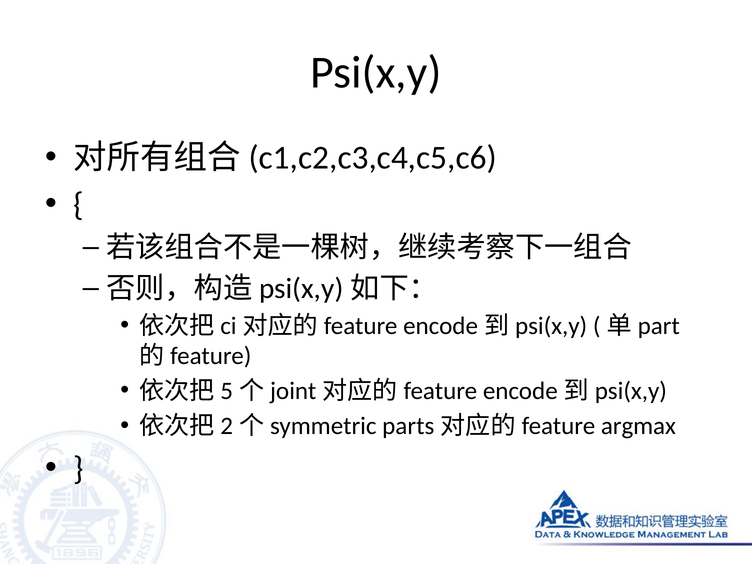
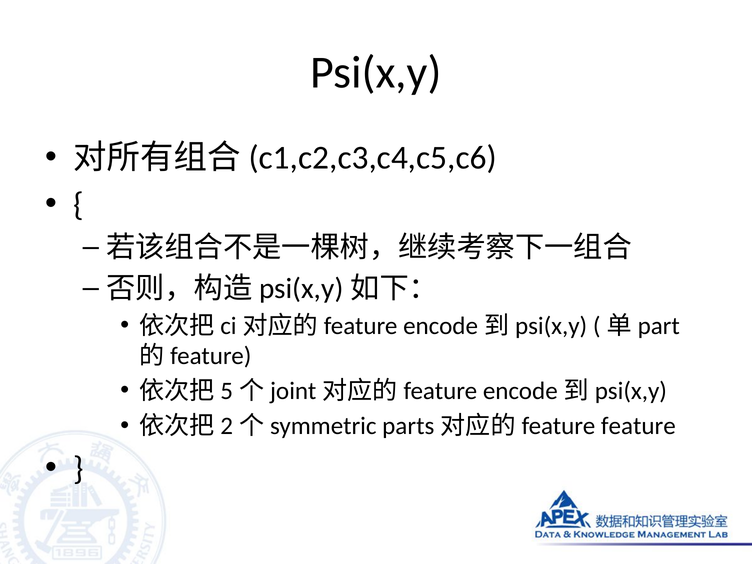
argmax: argmax -> feature
